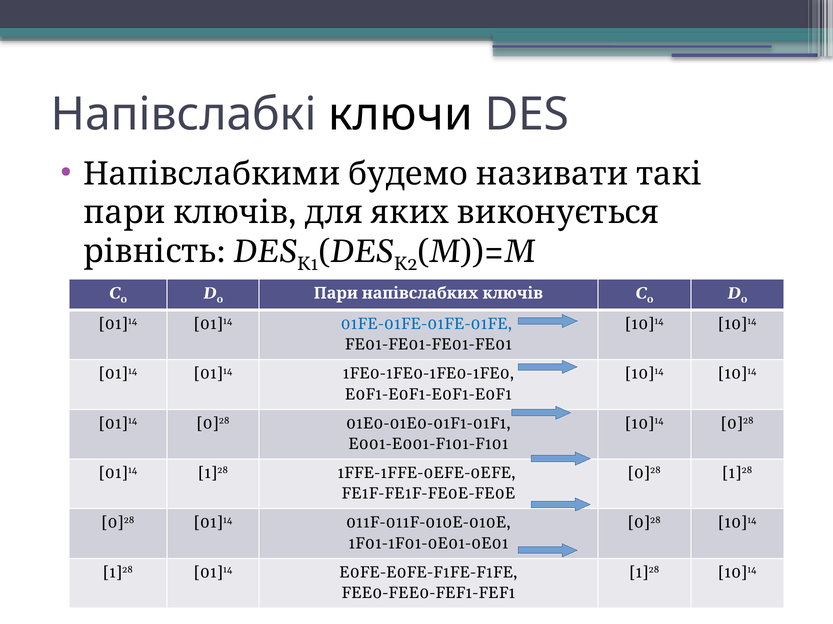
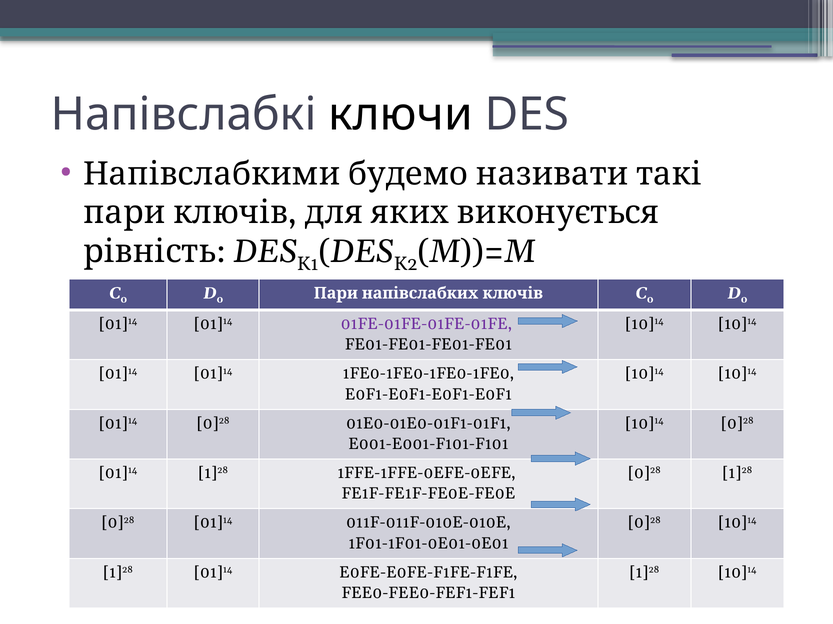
01FE-01FE-01FE-01FE colour: blue -> purple
